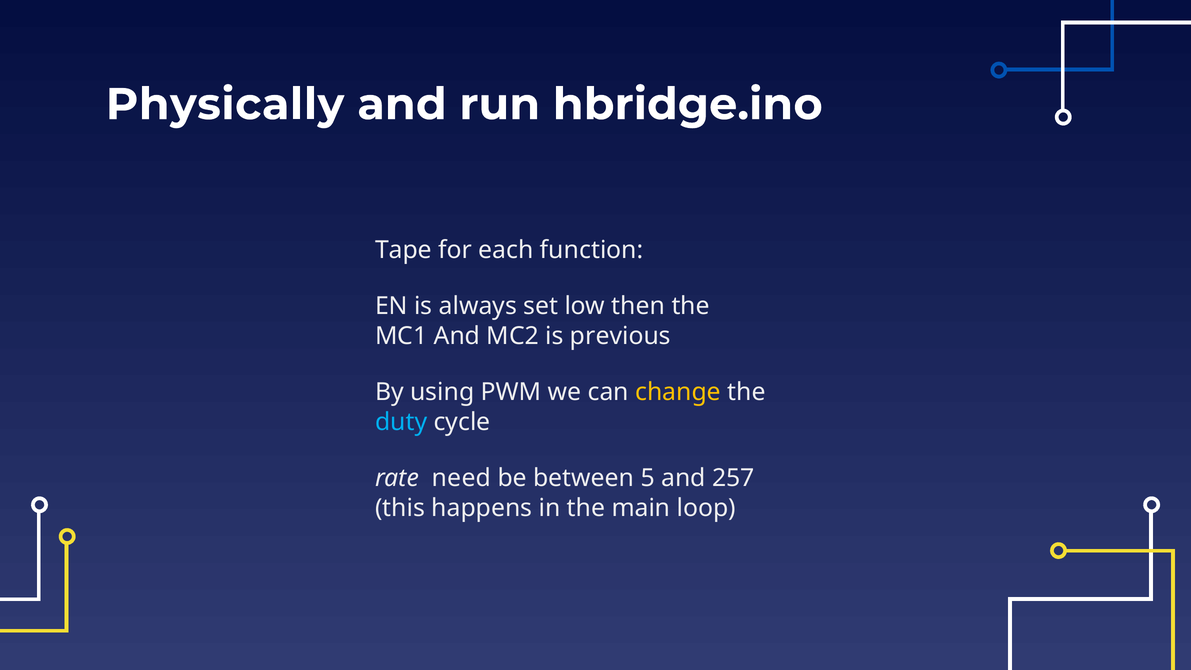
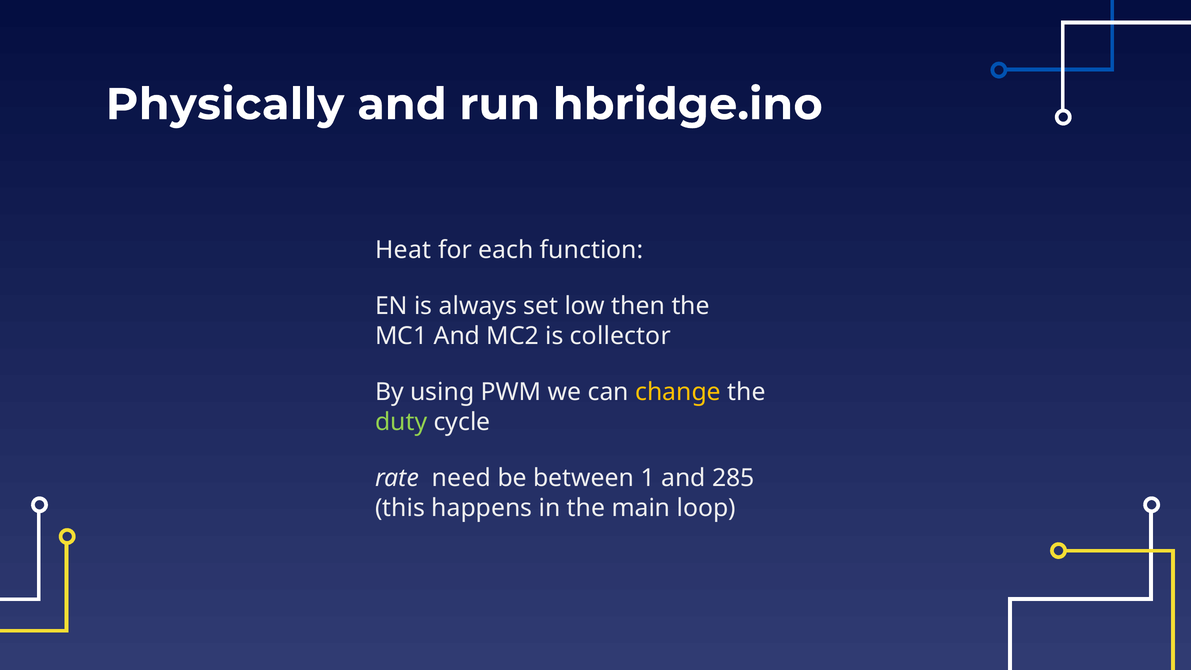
Tape: Tape -> Heat
previous: previous -> collector
duty colour: light blue -> light green
5: 5 -> 1
257: 257 -> 285
